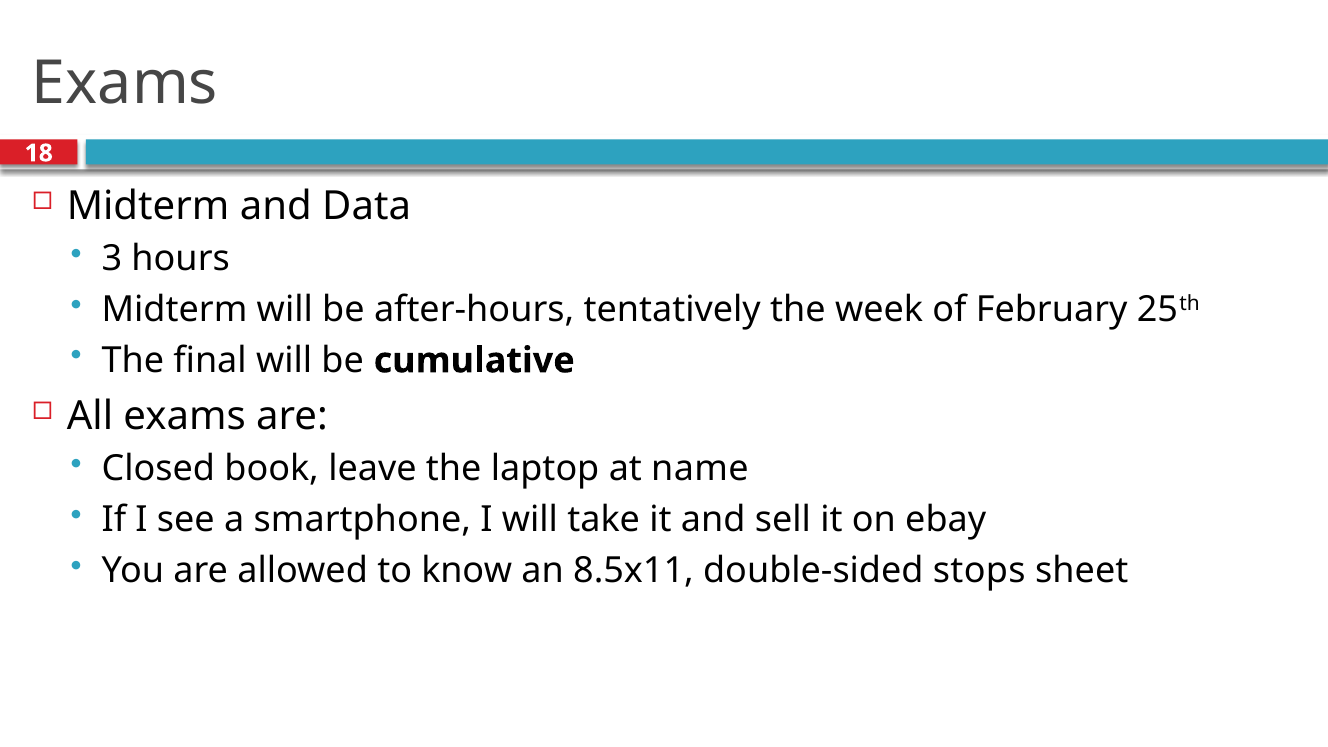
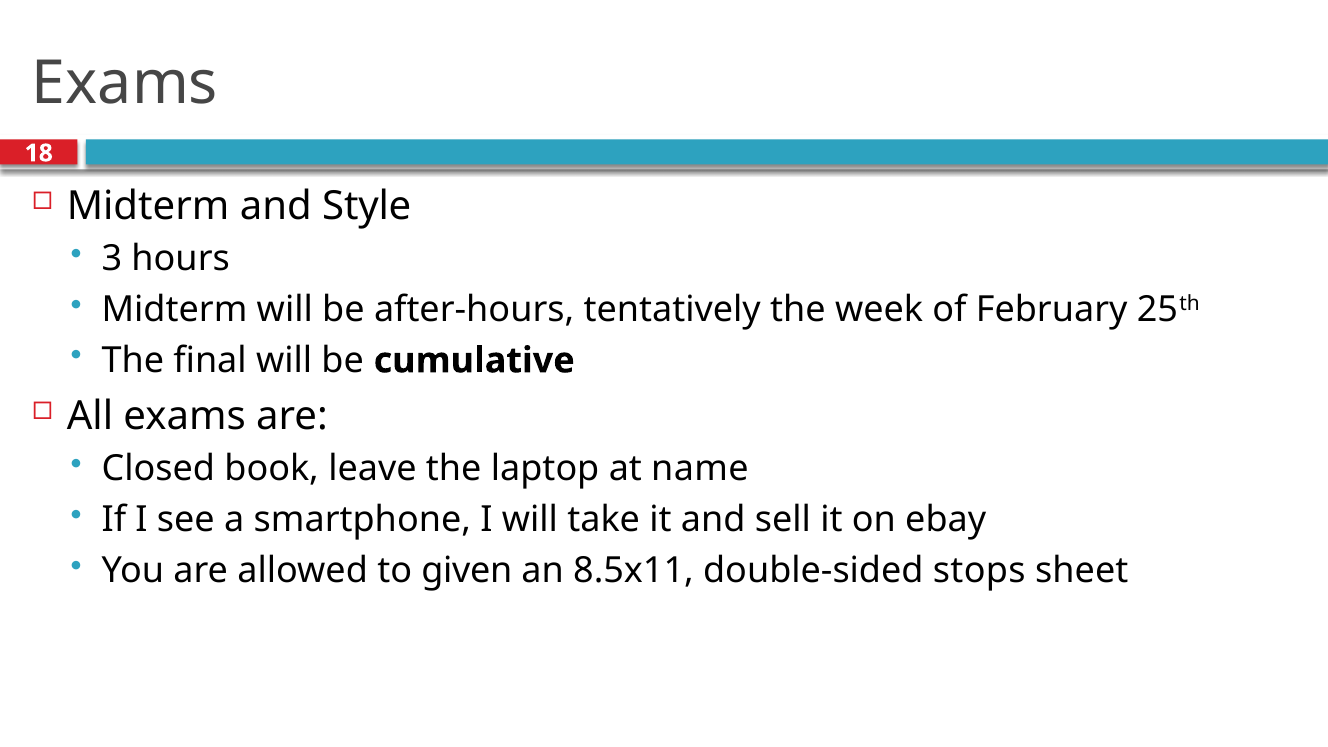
Data: Data -> Style
know: know -> given
